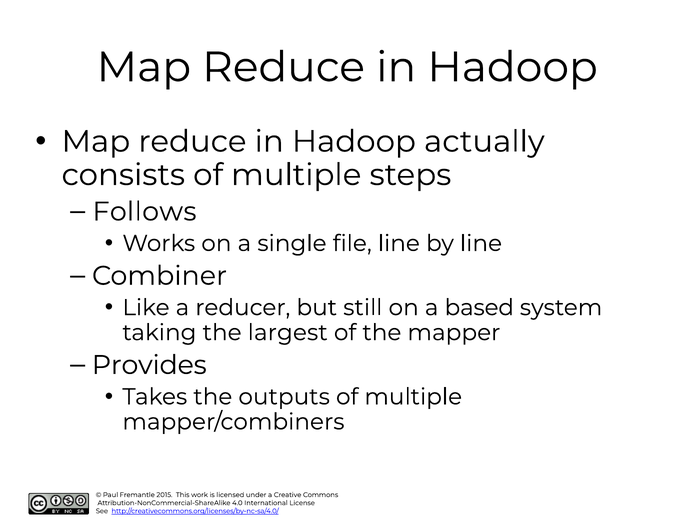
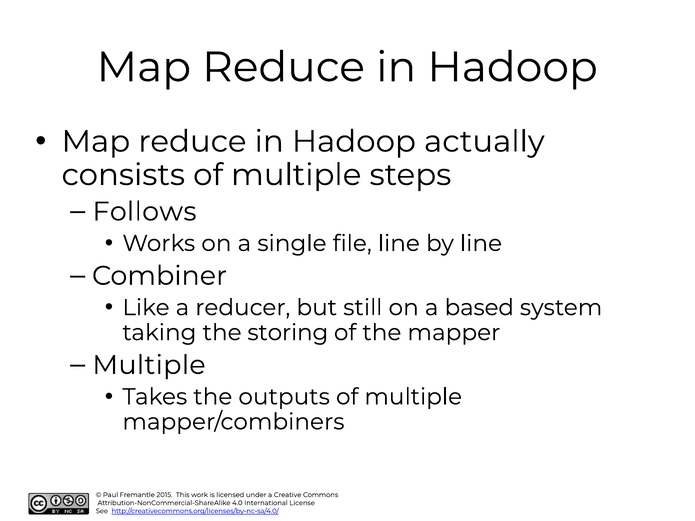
largest: largest -> storing
Provides at (149, 365): Provides -> Multiple
